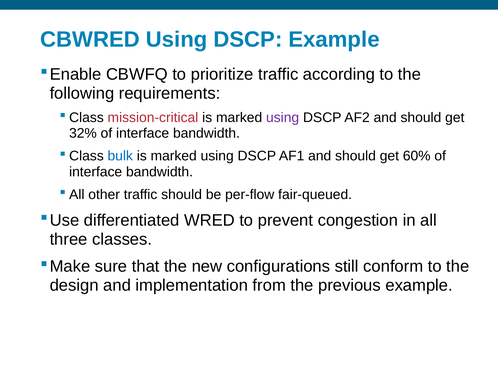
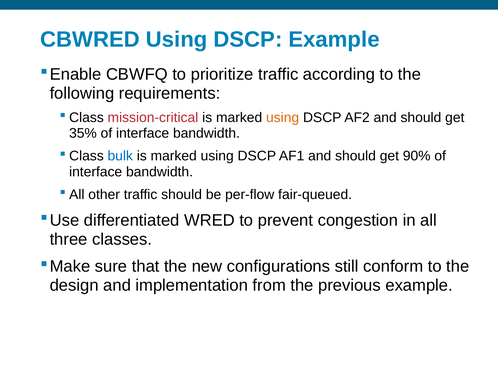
using at (283, 117) colour: purple -> orange
32%: 32% -> 35%
60%: 60% -> 90%
